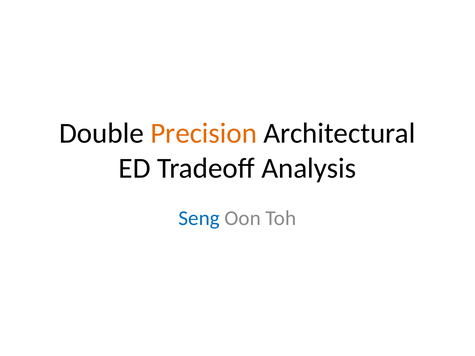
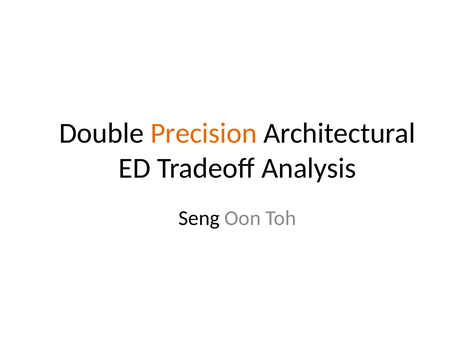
Seng colour: blue -> black
